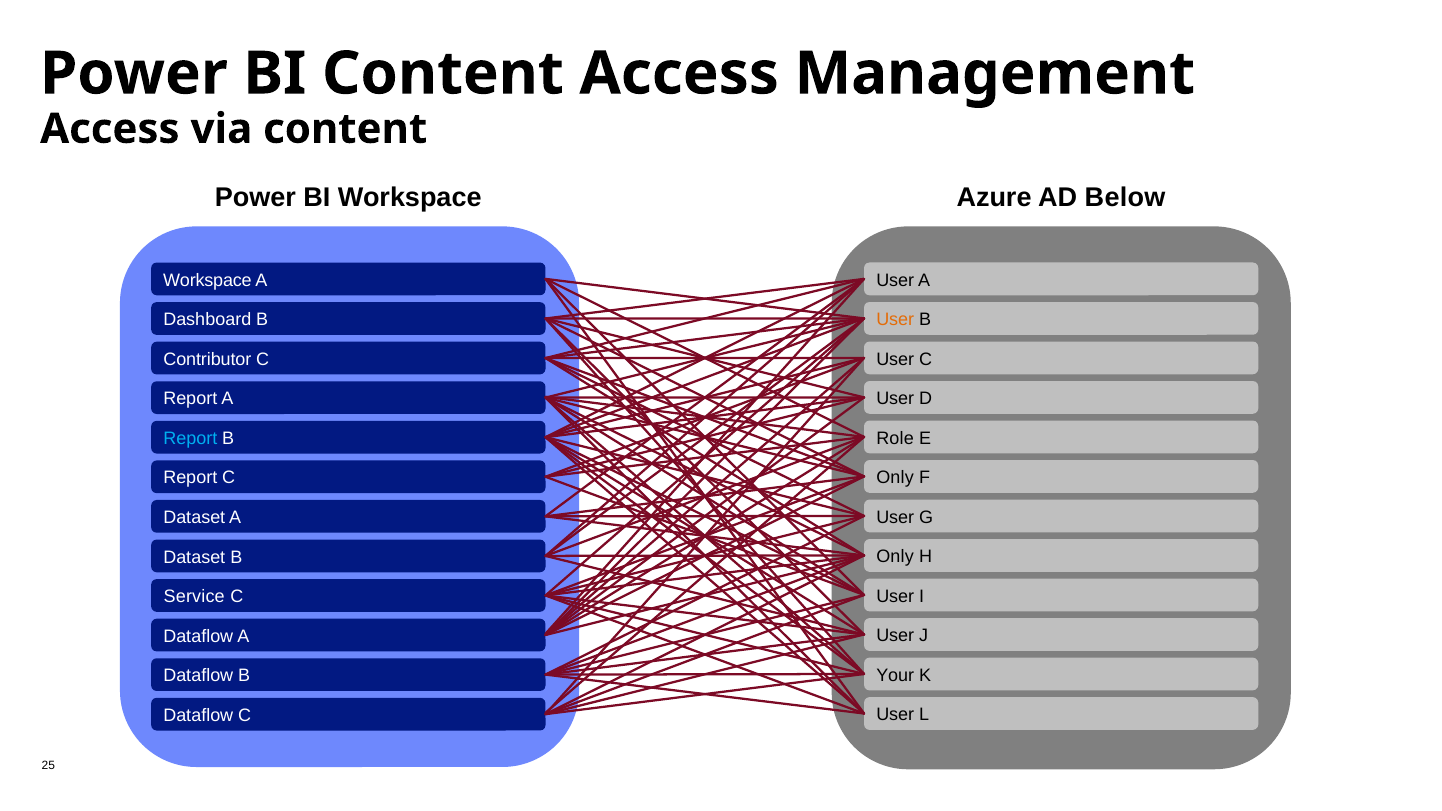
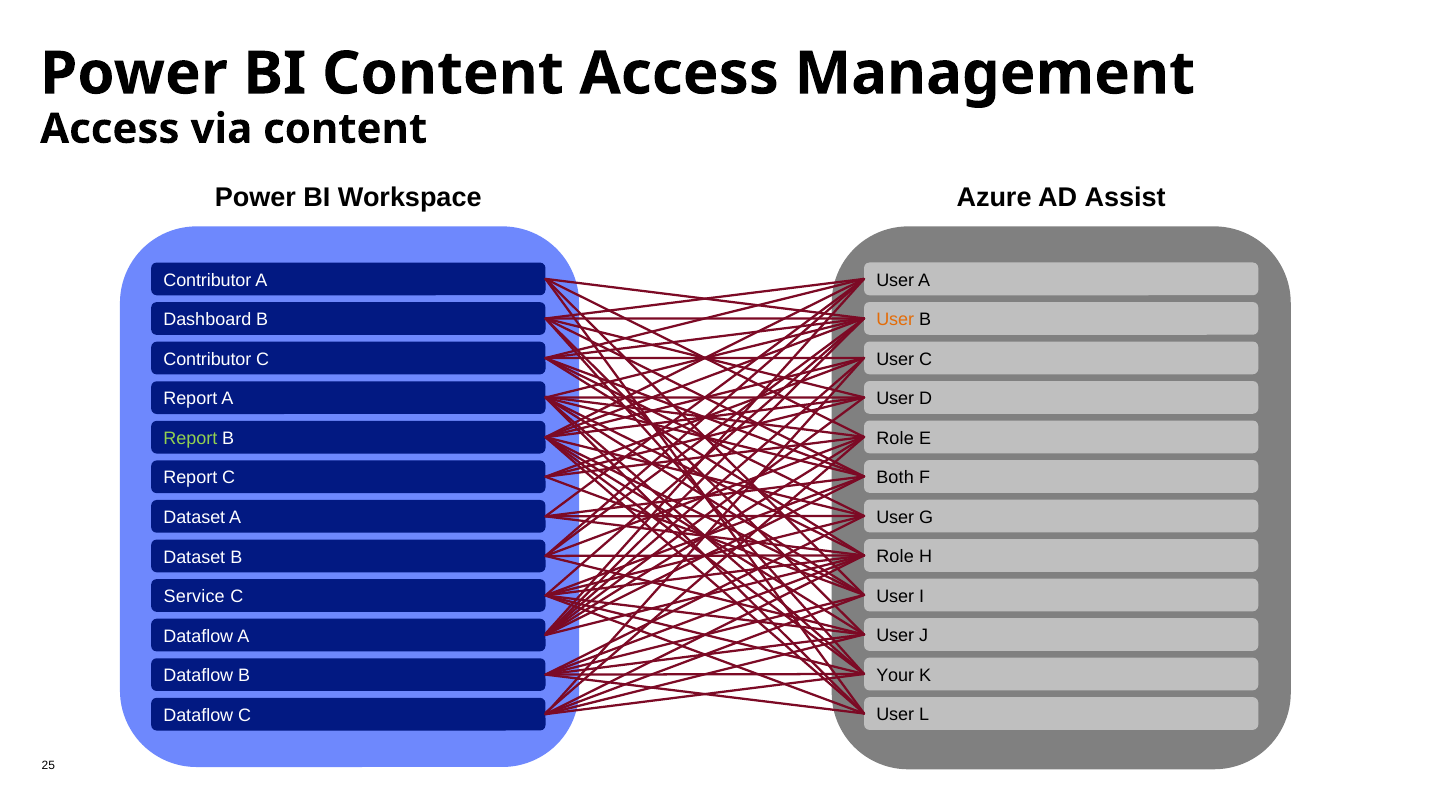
Below: Below -> Assist
Workspace at (207, 280): Workspace -> Contributor
Report at (190, 438) colour: light blue -> light green
Only at (895, 478): Only -> Both
Only at (895, 557): Only -> Role
